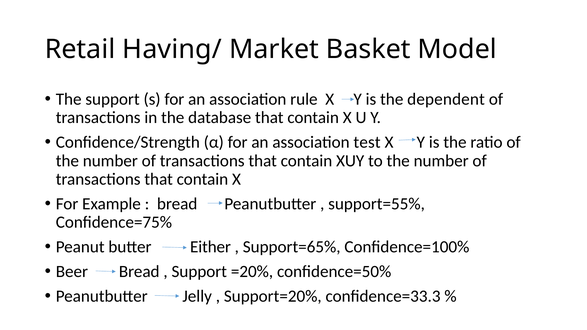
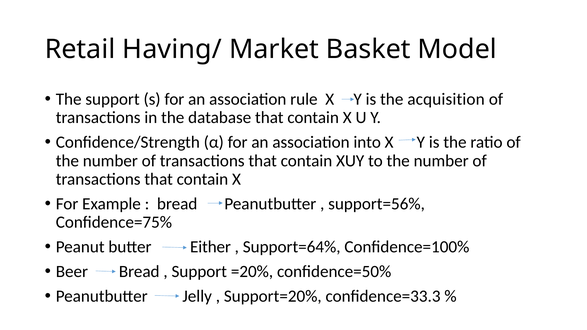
dependent: dependent -> acquisition
test: test -> into
support=55%: support=55% -> support=56%
Support=65%: Support=65% -> Support=64%
